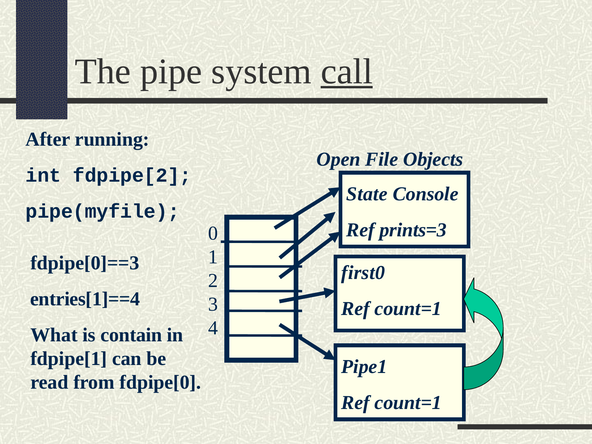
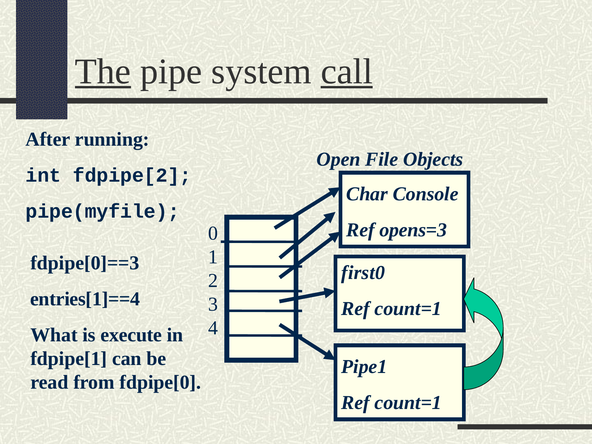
The underline: none -> present
State: State -> Char
prints=3: prints=3 -> opens=3
contain: contain -> execute
